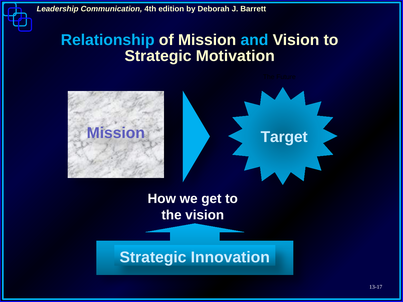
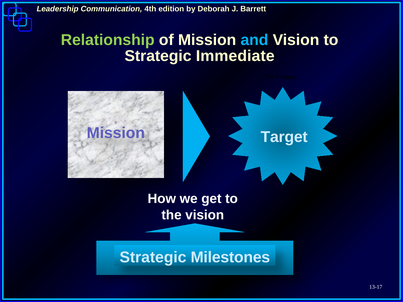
Relationship colour: light blue -> light green
Motivation: Motivation -> Immediate
Innovation: Innovation -> Milestones
